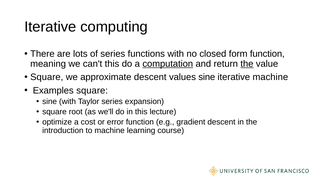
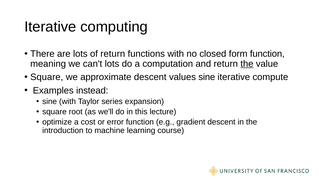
of series: series -> return
can't this: this -> lots
computation underline: present -> none
iterative machine: machine -> compute
Examples square: square -> instead
